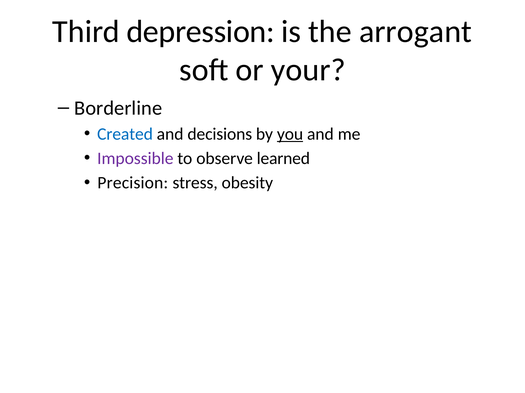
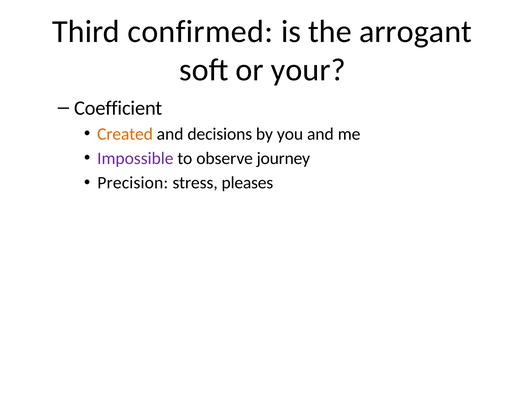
depression: depression -> confirmed
Borderline: Borderline -> Coefficient
Created colour: blue -> orange
you underline: present -> none
learned: learned -> journey
obesity: obesity -> pleases
